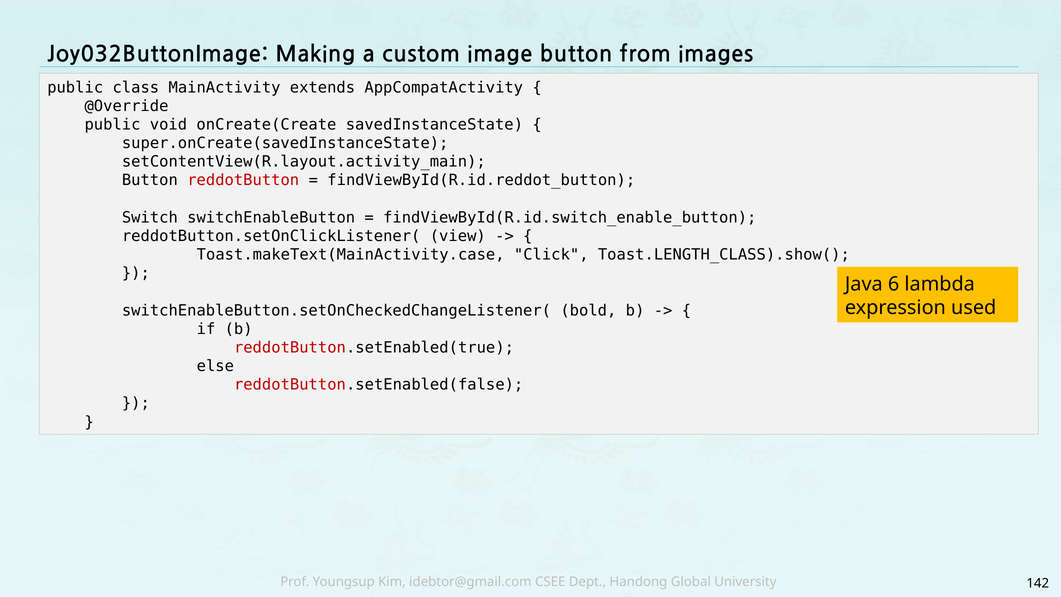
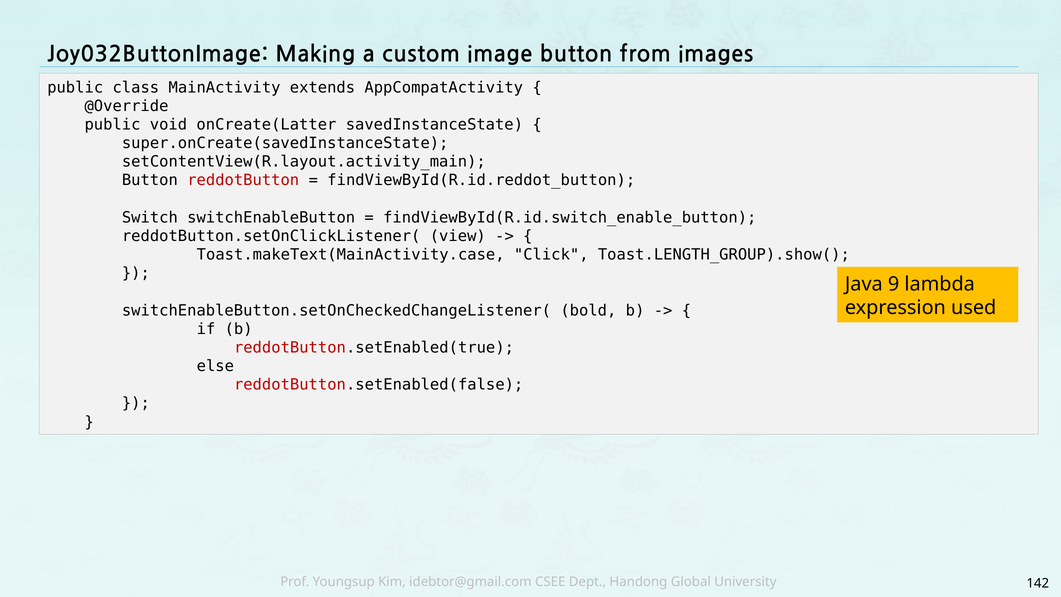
onCreate(Create: onCreate(Create -> onCreate(Latter
Toast.LENGTH_CLASS).show(: Toast.LENGTH_CLASS).show( -> Toast.LENGTH_GROUP).show(
6: 6 -> 9
